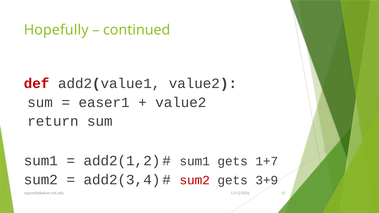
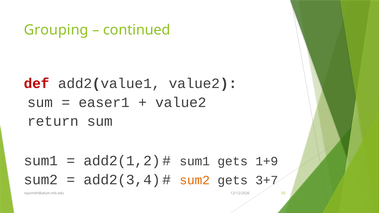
Hopefully: Hopefully -> Grouping
1+7: 1+7 -> 1+9
sum2 at (195, 180) colour: red -> orange
3+9: 3+9 -> 3+7
